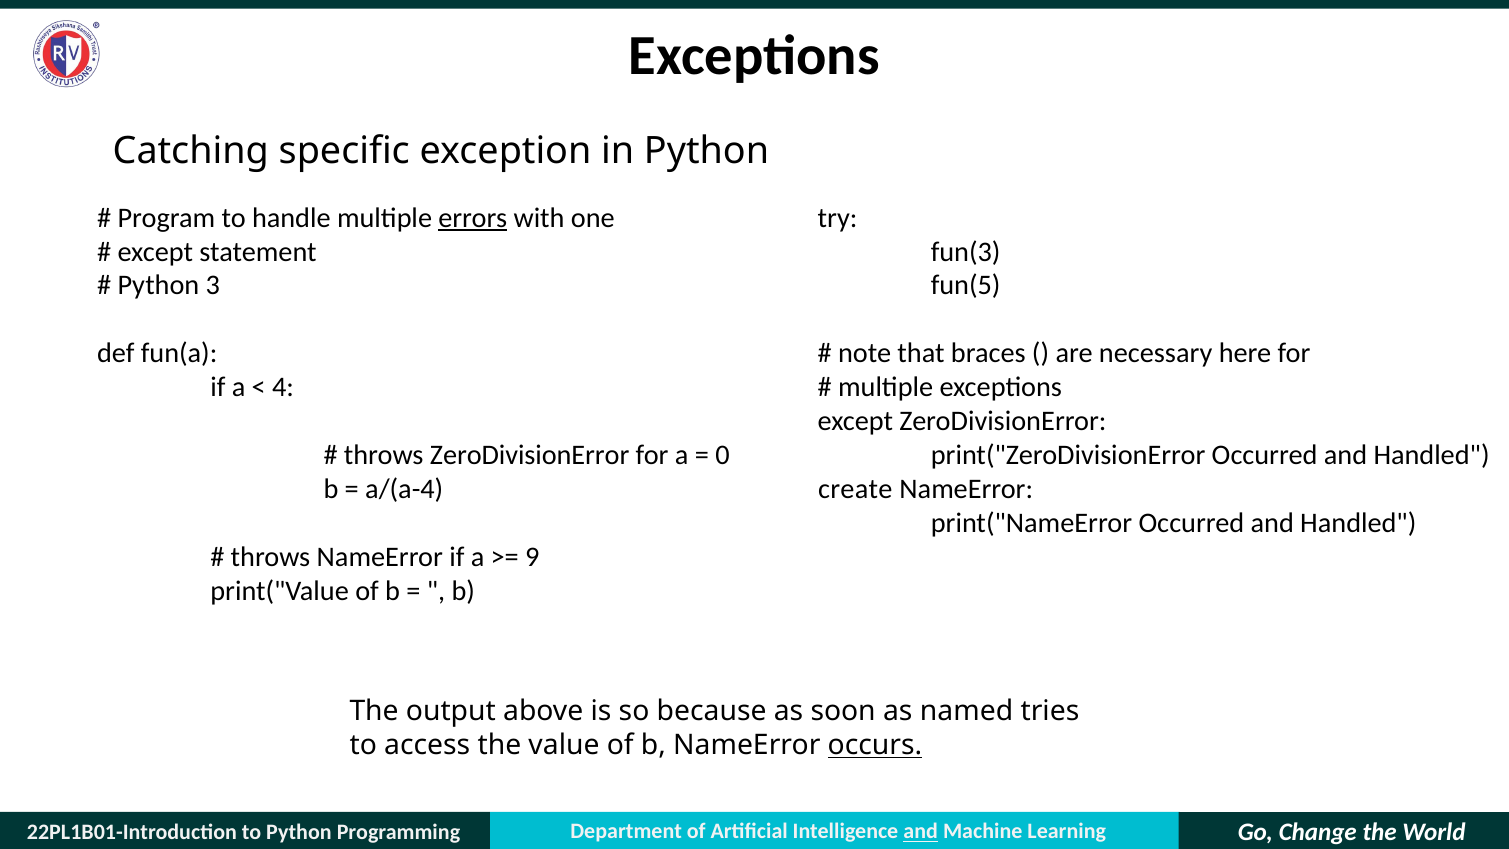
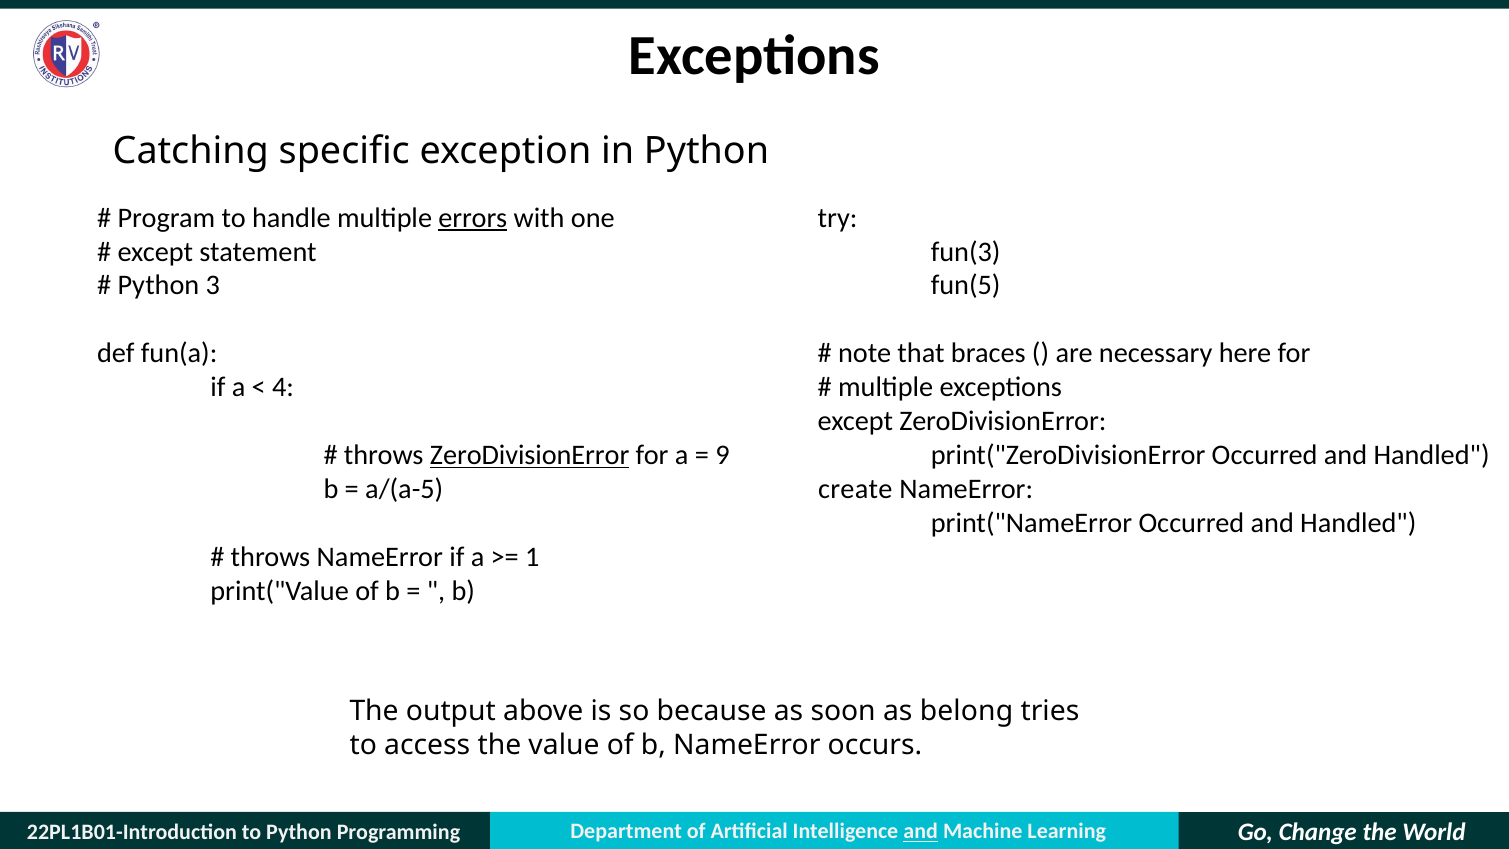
ZeroDivisionError at (530, 455) underline: none -> present
0: 0 -> 9
a/(a-4: a/(a-4 -> a/(a-5
9: 9 -> 1
named: named -> belong
occurs underline: present -> none
